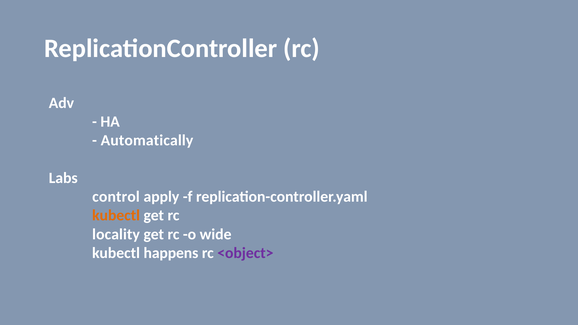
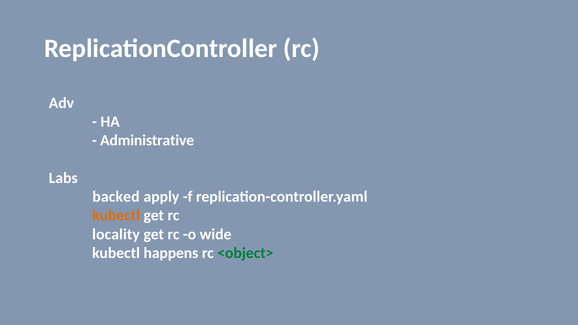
Automatically: Automatically -> Administrative
control: control -> backed
<object> colour: purple -> green
